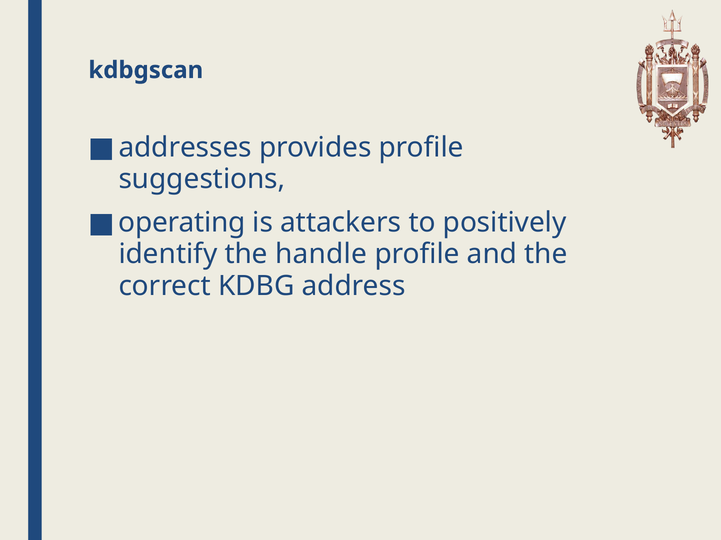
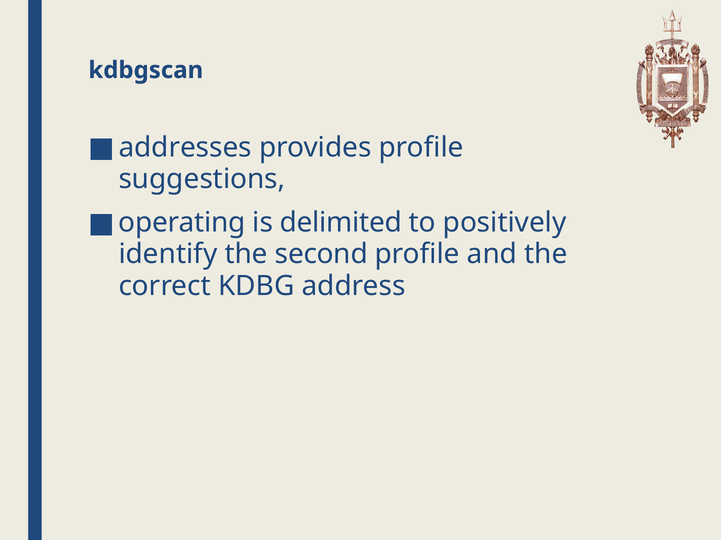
attackers: attackers -> delimited
handle: handle -> second
